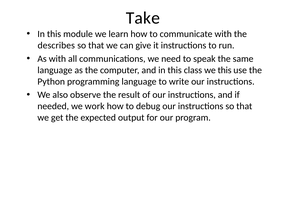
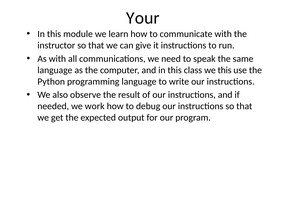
Take: Take -> Your
describes: describes -> instructor
